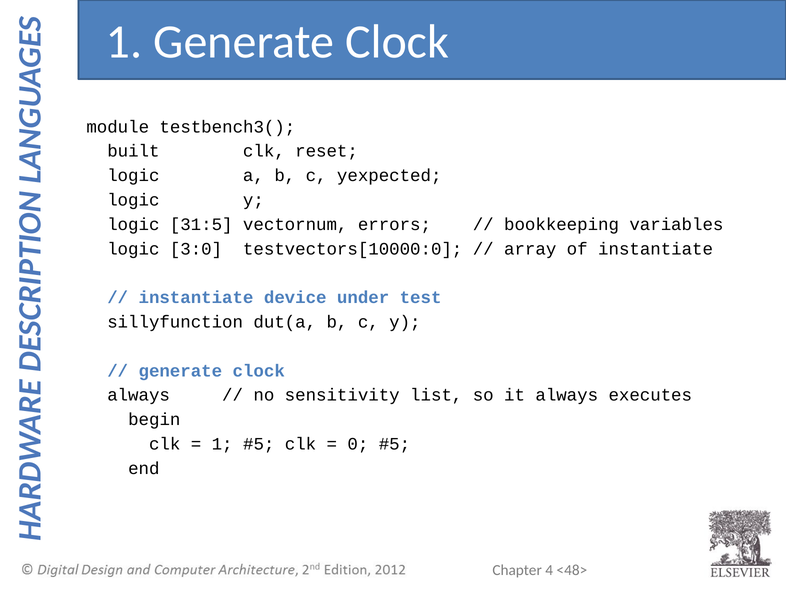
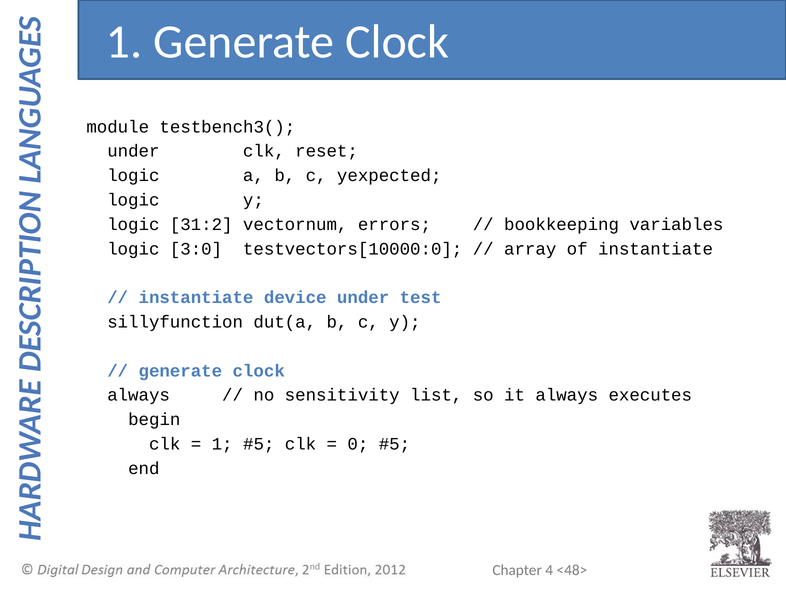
built at (133, 151): built -> under
31:5: 31:5 -> 31:2
